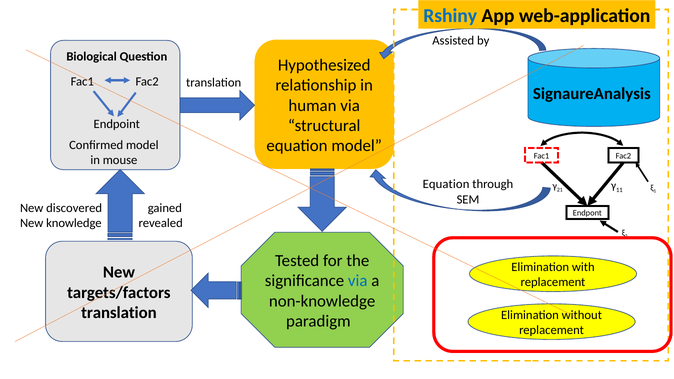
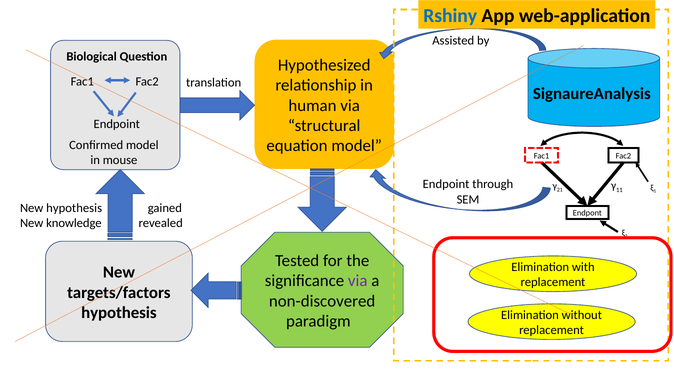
Equation at (446, 184): Equation -> Endpoint
New discovered: discovered -> hypothesis
via at (358, 281) colour: blue -> purple
non-knowledge: non-knowledge -> non-discovered
translation at (119, 313): translation -> hypothesis
